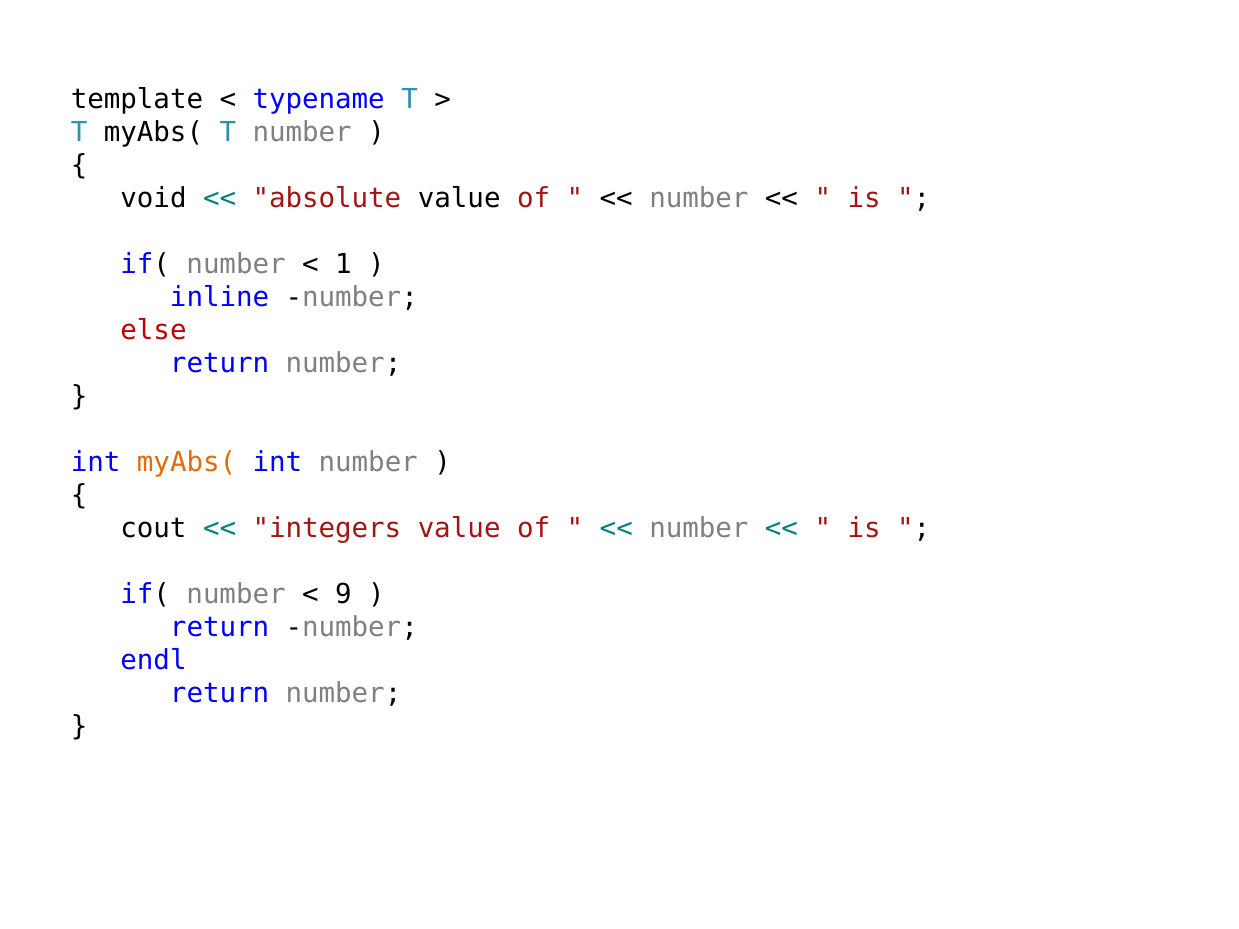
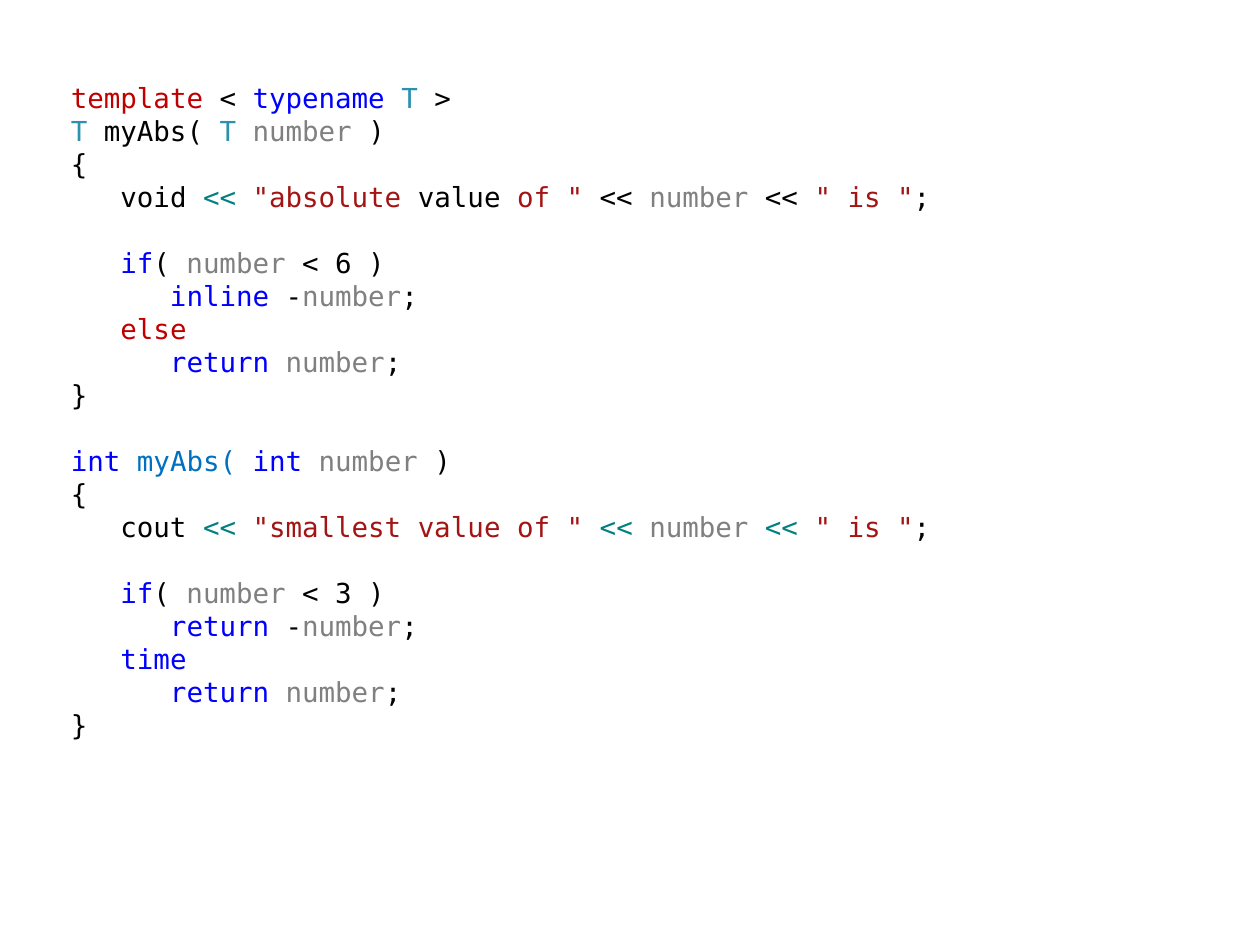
template colour: black -> red
1: 1 -> 6
myAbs( at (187, 462) colour: orange -> blue
integers: integers -> smallest
9: 9 -> 3
endl: endl -> time
